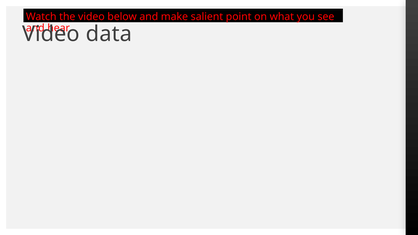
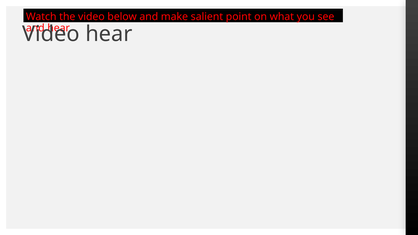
data at (109, 34): data -> hear
